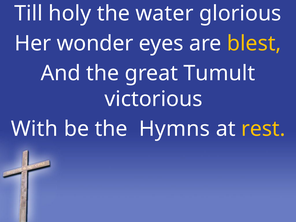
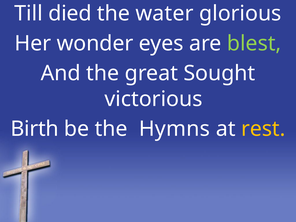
holy: holy -> died
blest colour: yellow -> light green
Tumult: Tumult -> Sought
With: With -> Birth
